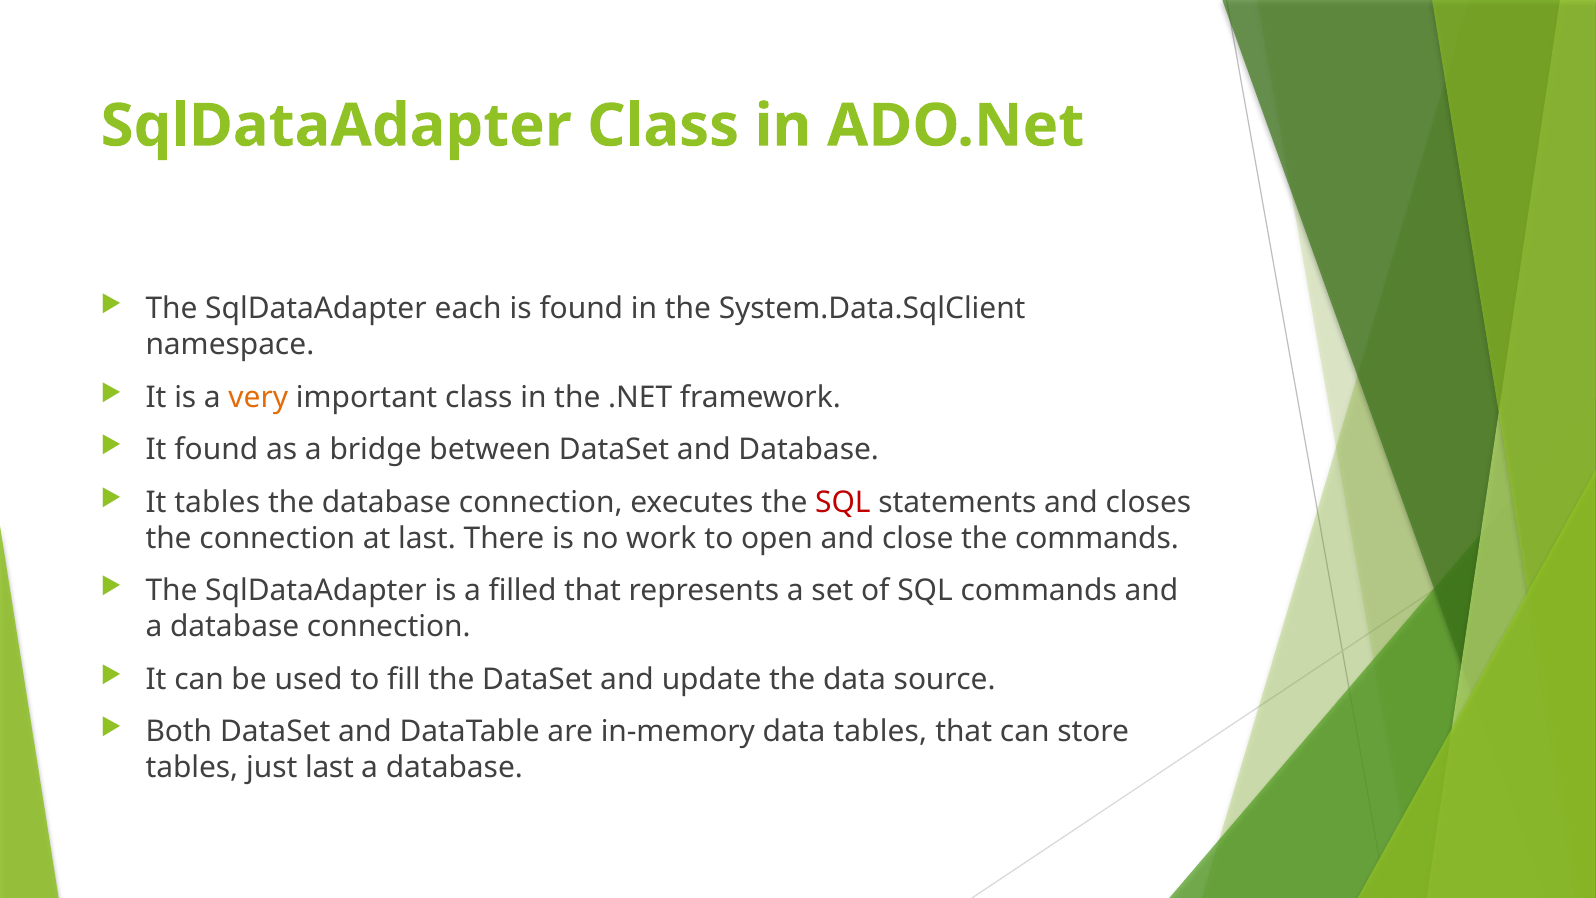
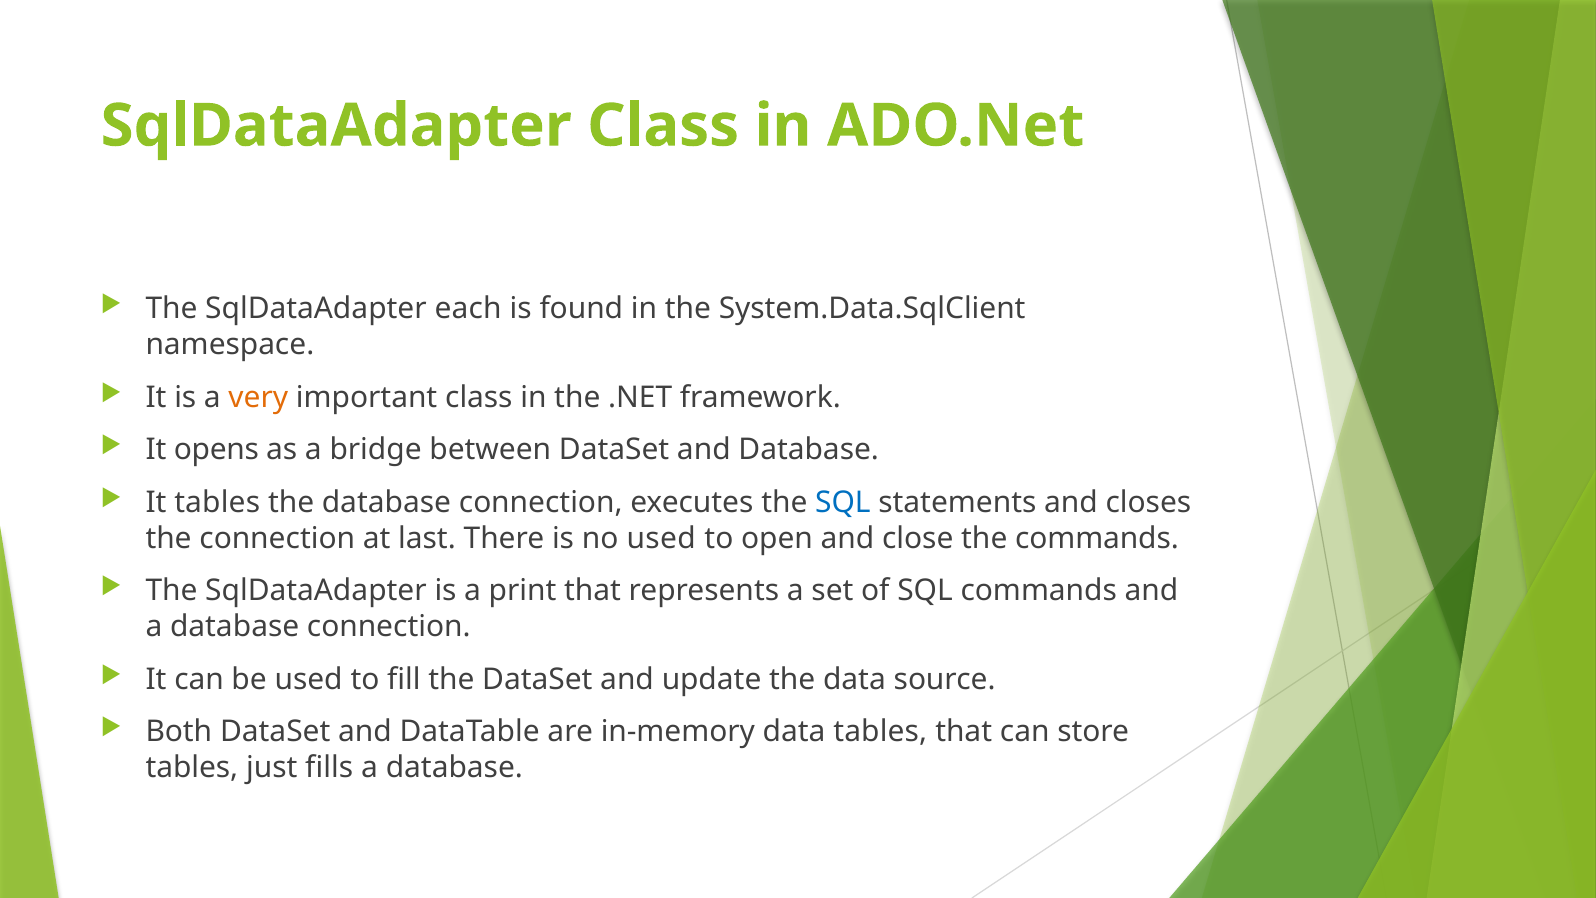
It found: found -> opens
SQL at (843, 502) colour: red -> blue
no work: work -> used
filled: filled -> print
just last: last -> fills
